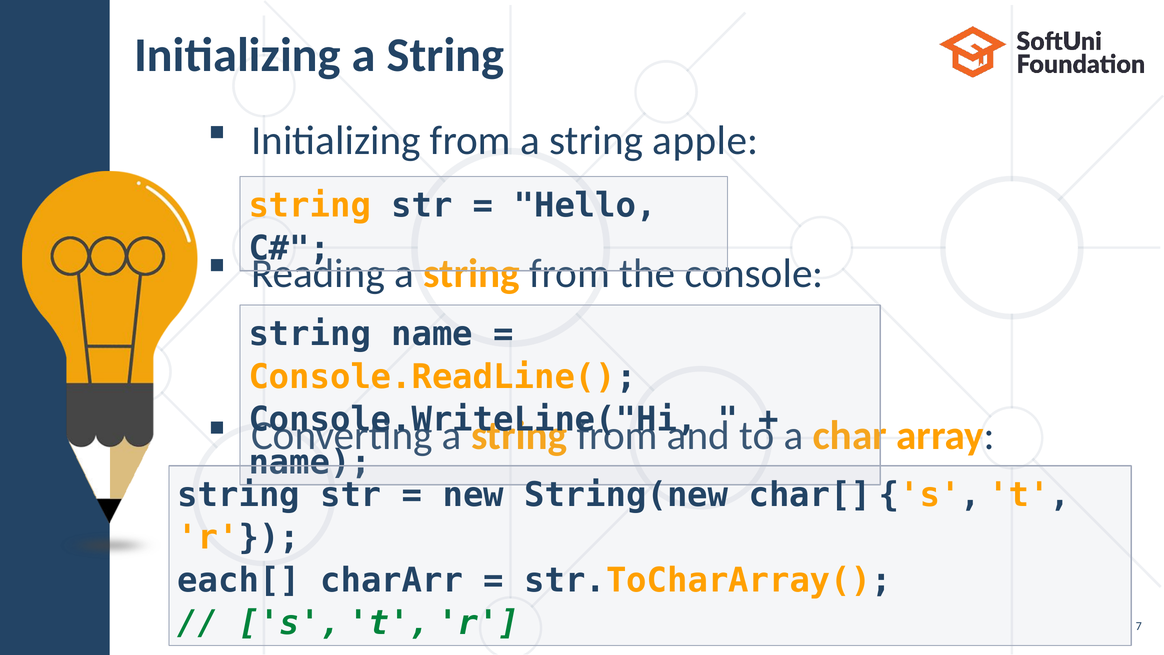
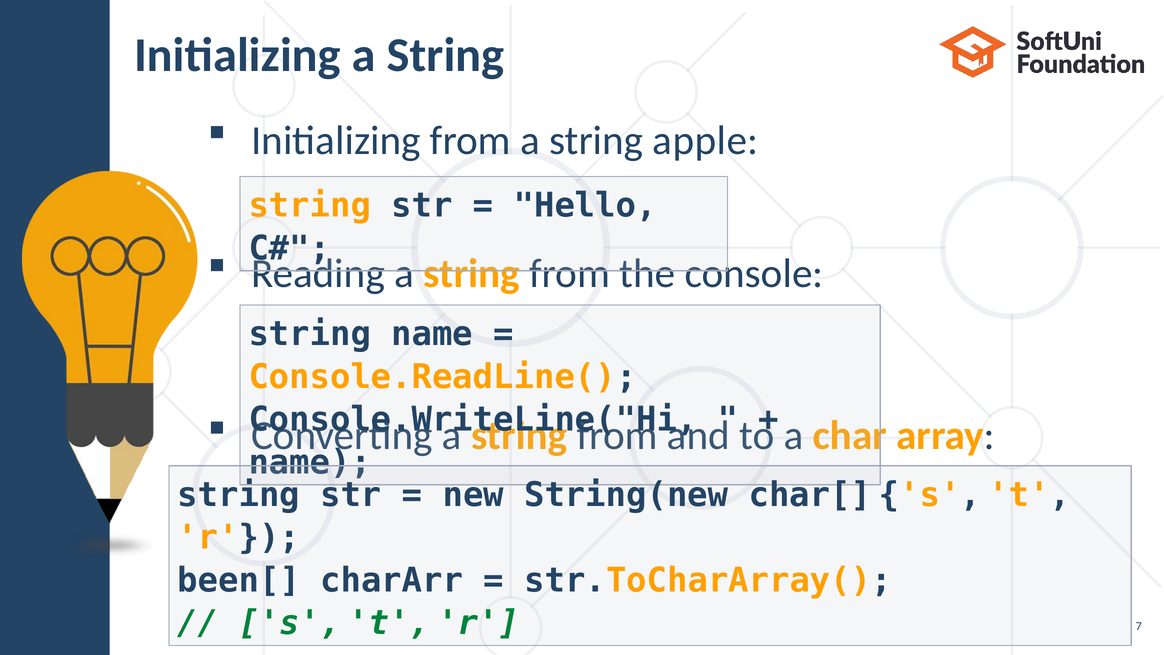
each[: each[ -> been[
